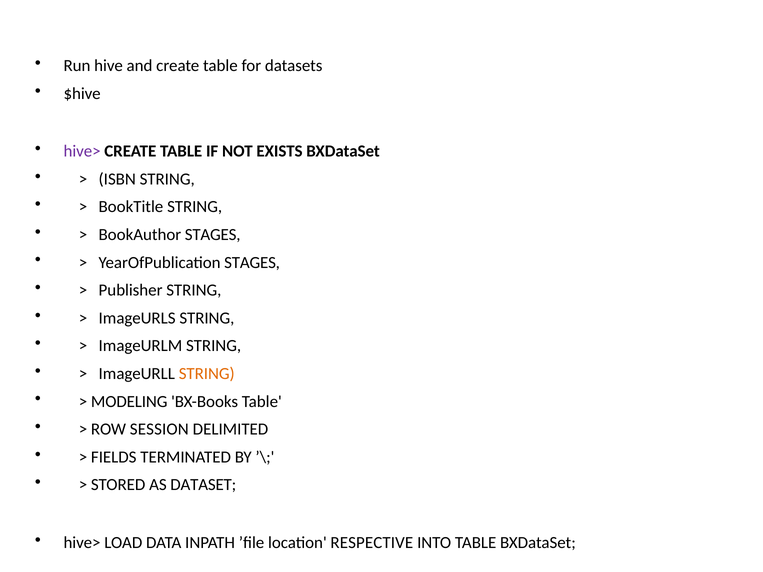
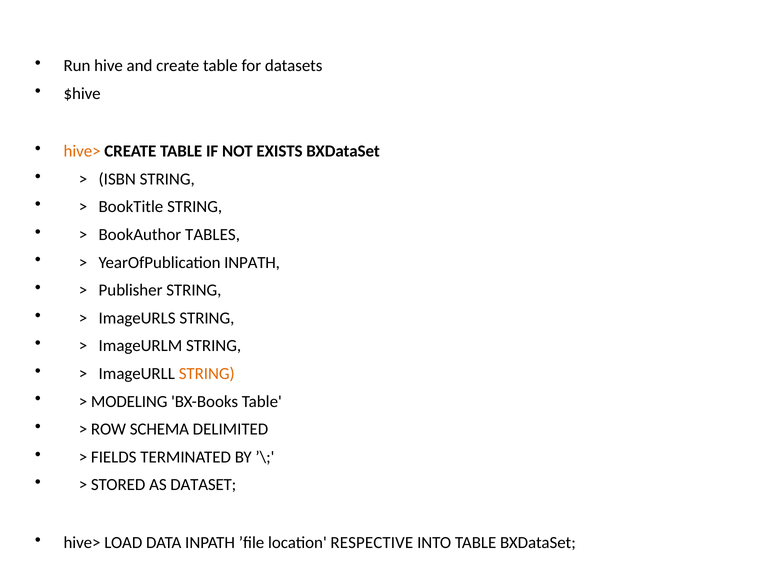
hive> at (82, 151) colour: purple -> orange
BookAuthor STAGES: STAGES -> TABLES
YearOfPublication STAGES: STAGES -> INPATH
SESSION: SESSION -> SCHEMA
